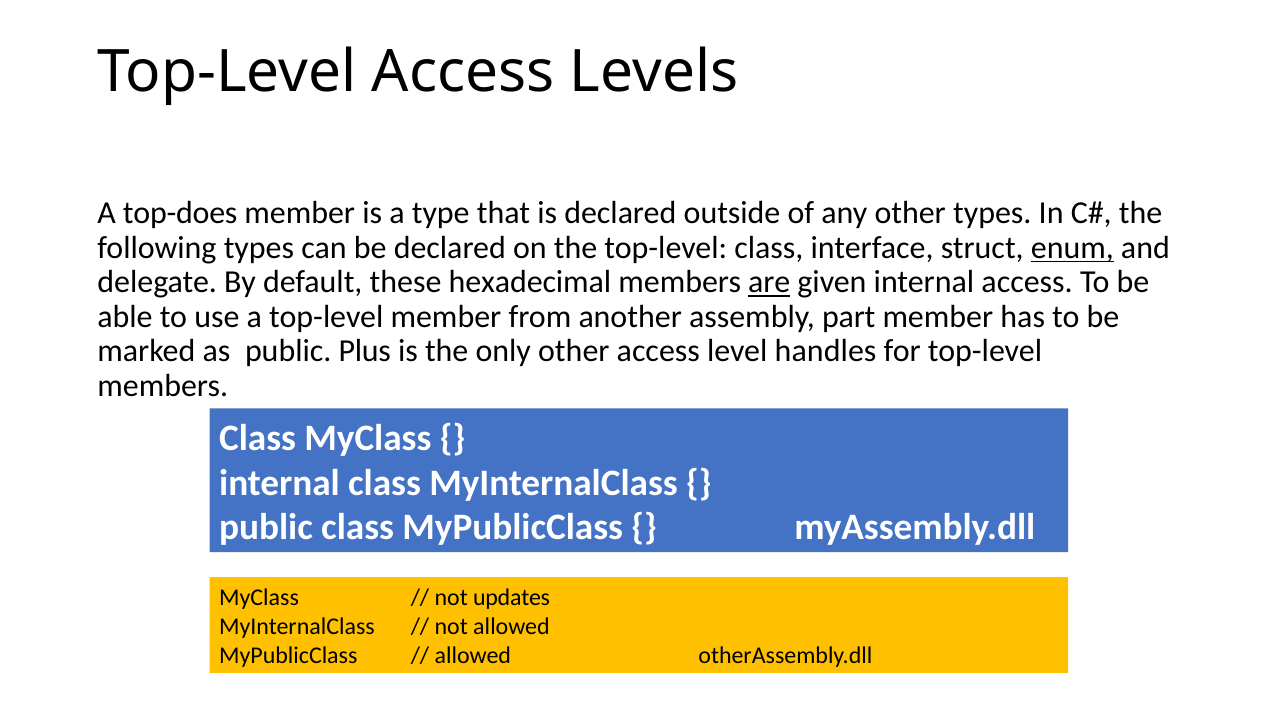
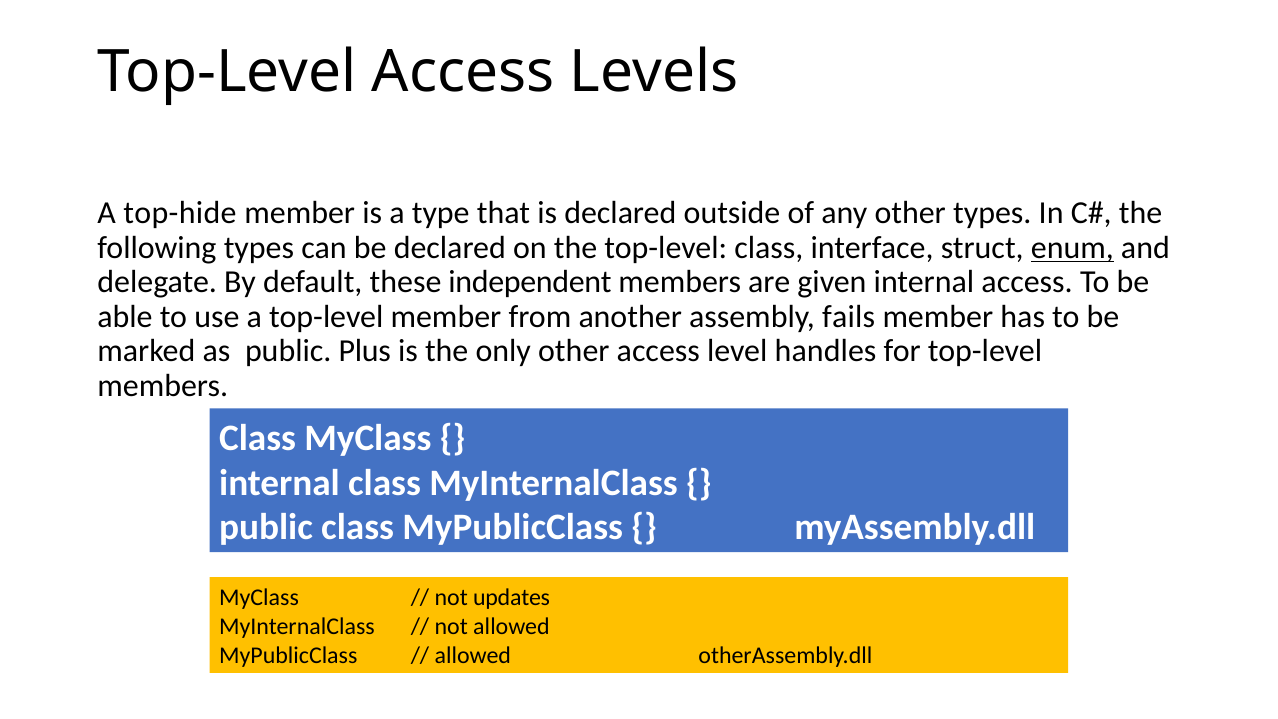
top-does: top-does -> top-hide
hexadecimal: hexadecimal -> independent
are underline: present -> none
part: part -> fails
